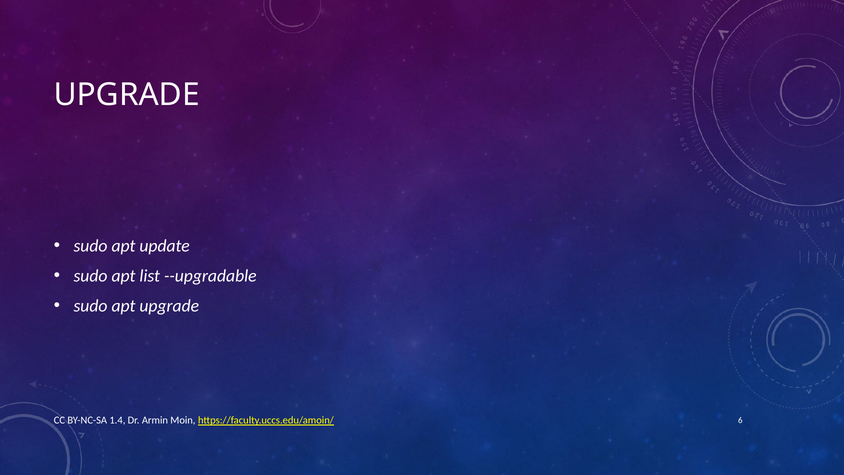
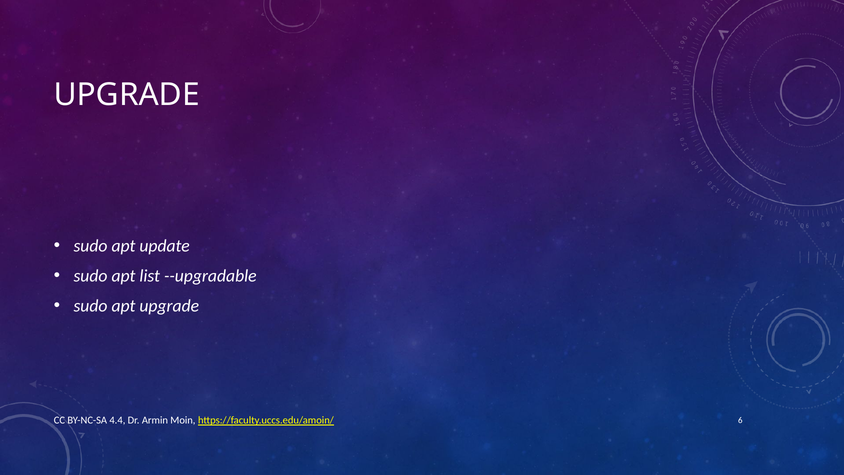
1.4: 1.4 -> 4.4
